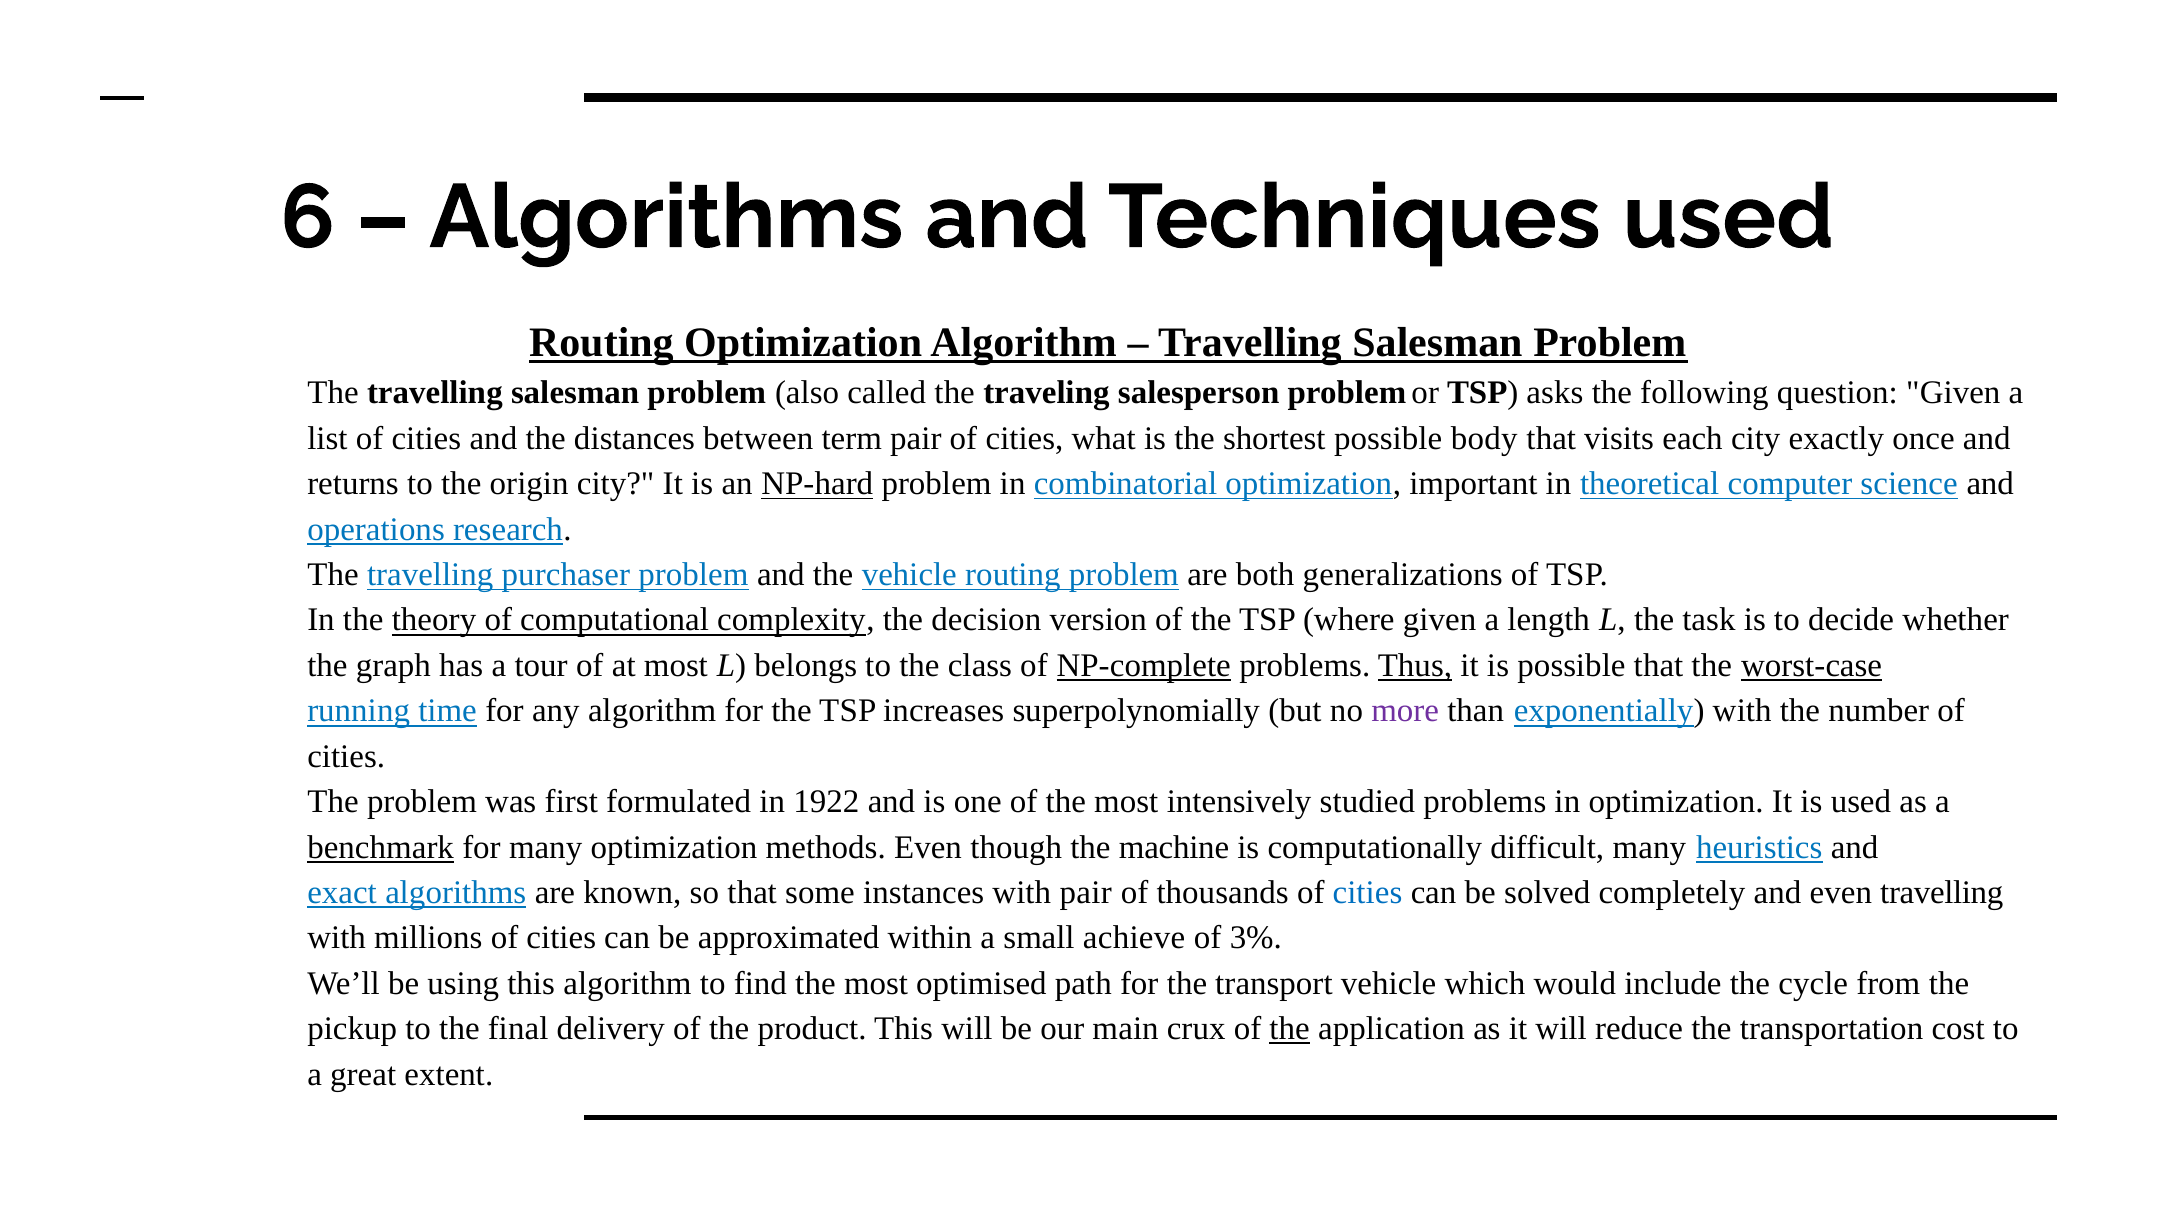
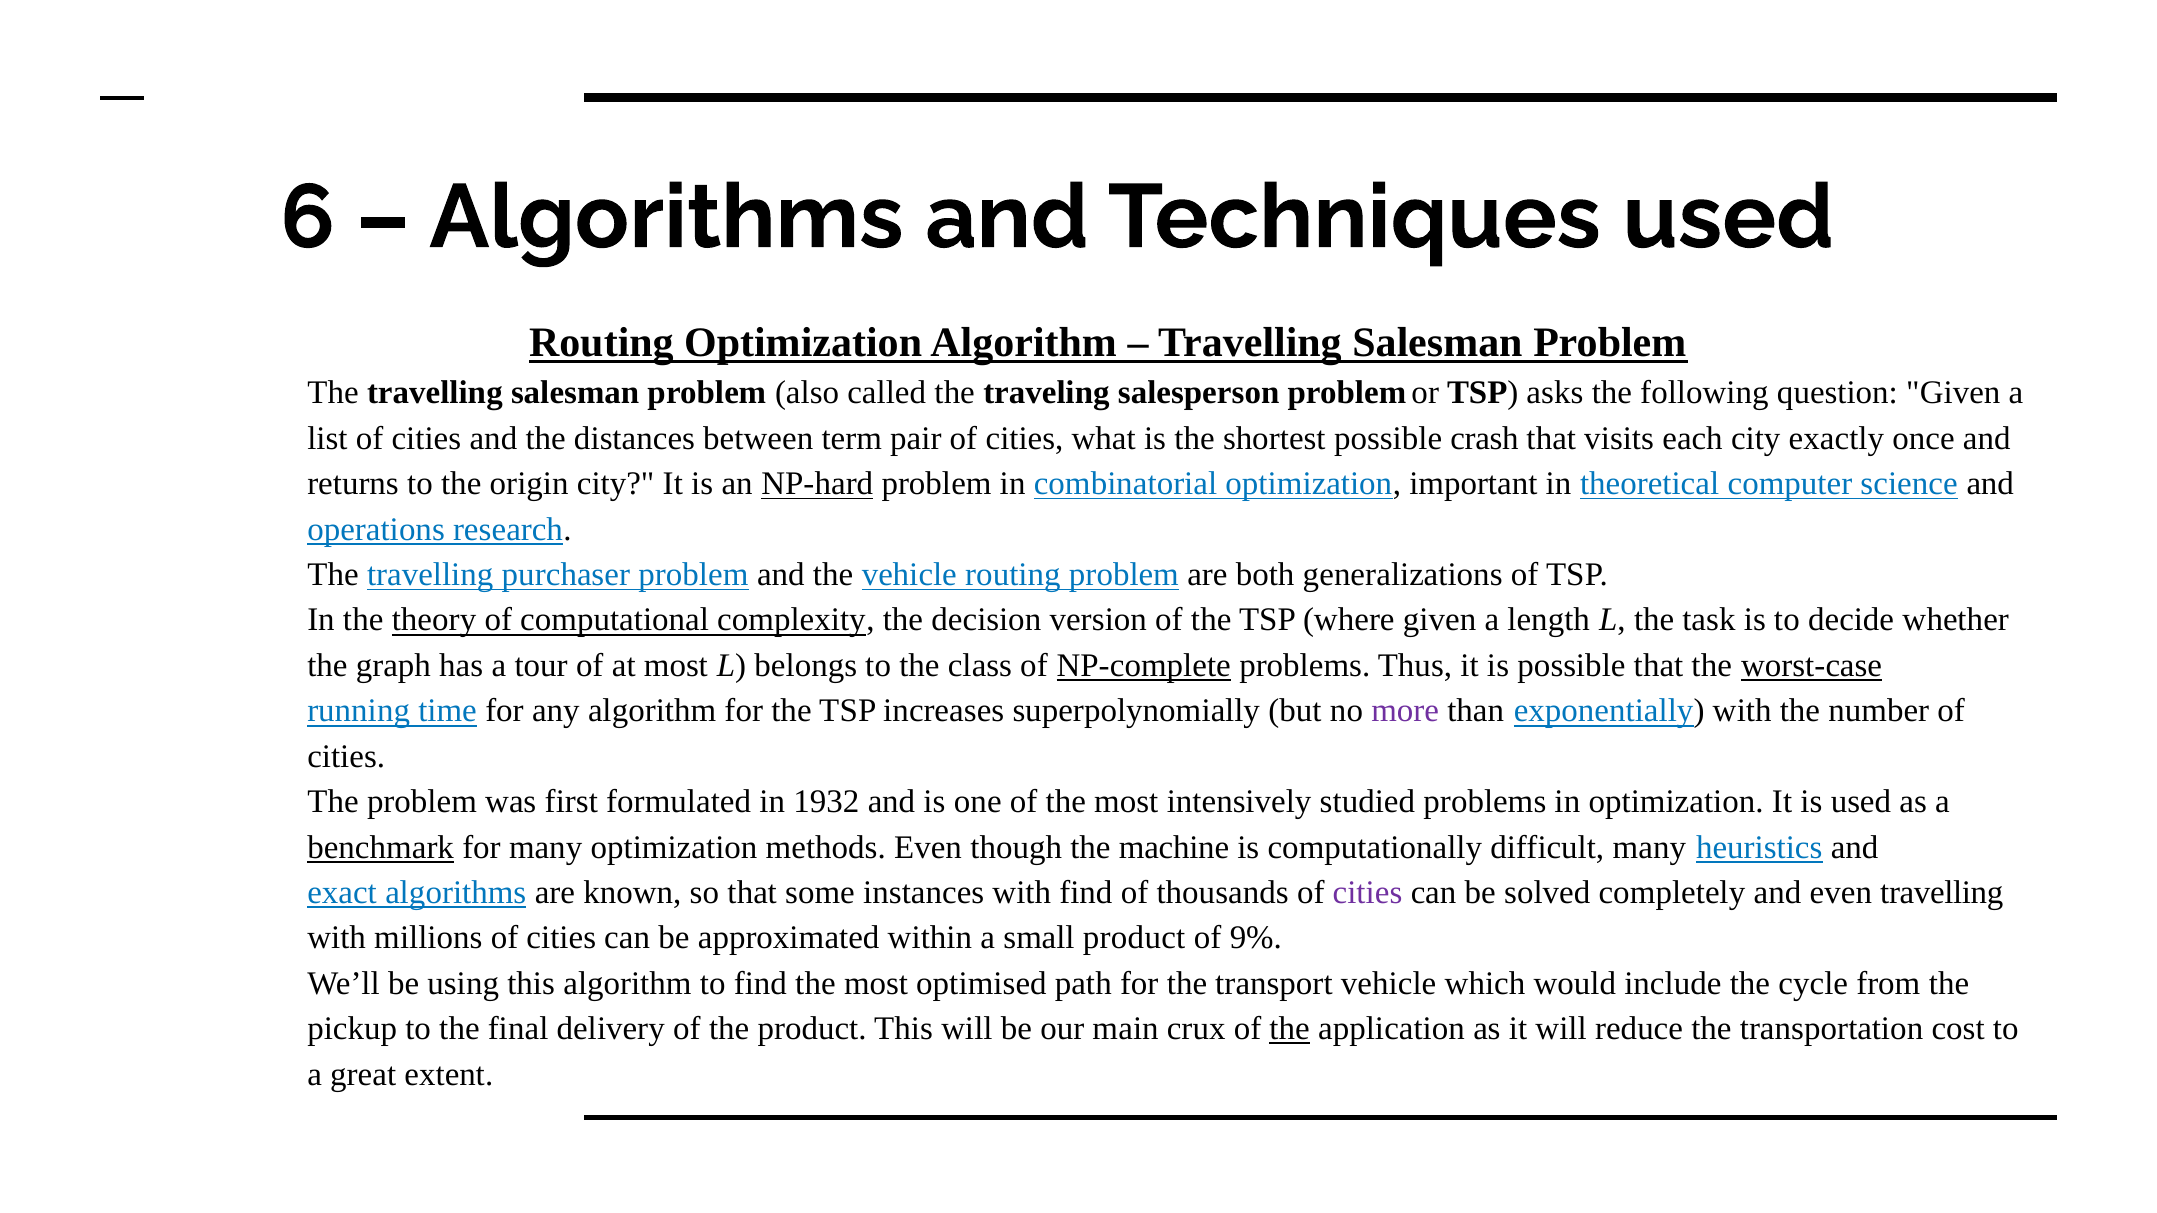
body: body -> crash
Thus underline: present -> none
1922: 1922 -> 1932
with pair: pair -> find
cities at (1367, 893) colour: blue -> purple
small achieve: achieve -> product
3%: 3% -> 9%
